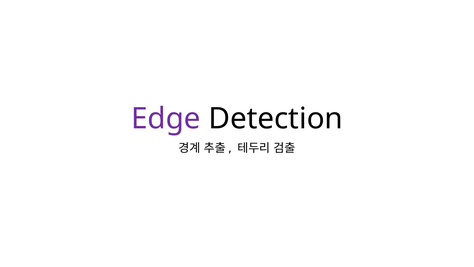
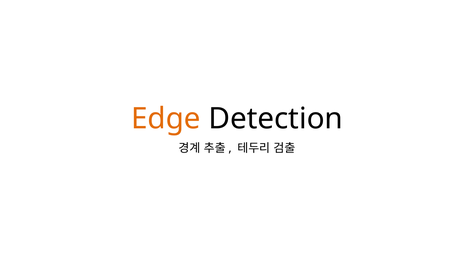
Edge colour: purple -> orange
